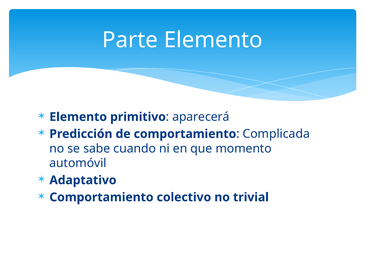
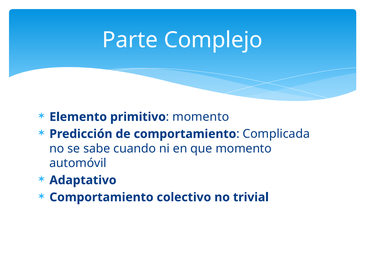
Parte Elemento: Elemento -> Complejo
aparecerá at (201, 117): aparecerá -> momento
